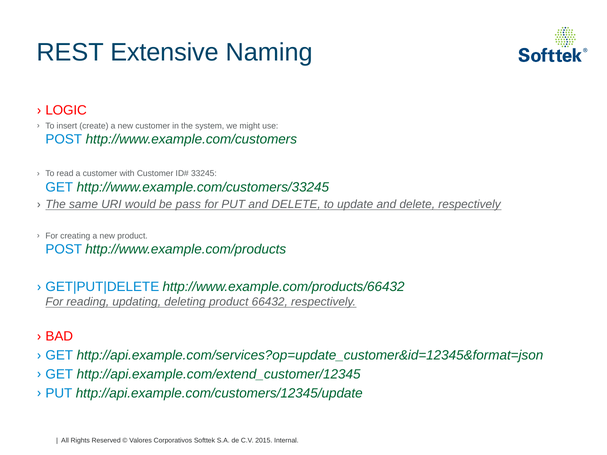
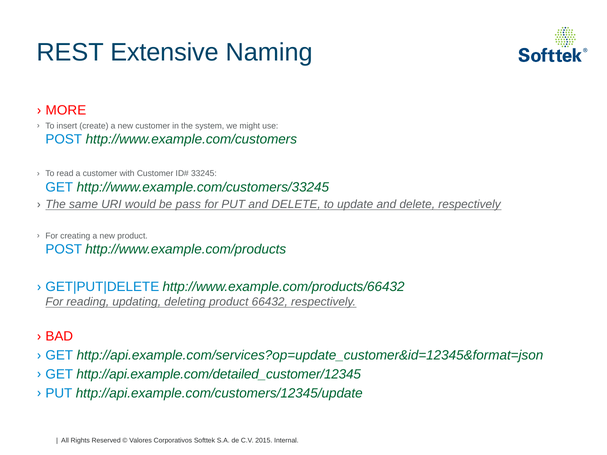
LOGIC: LOGIC -> MORE
http://api.example.com/extend_customer/12345: http://api.example.com/extend_customer/12345 -> http://api.example.com/detailed_customer/12345
